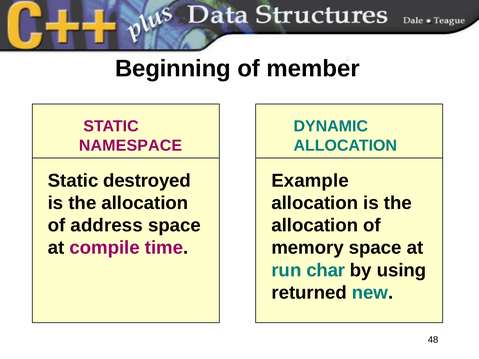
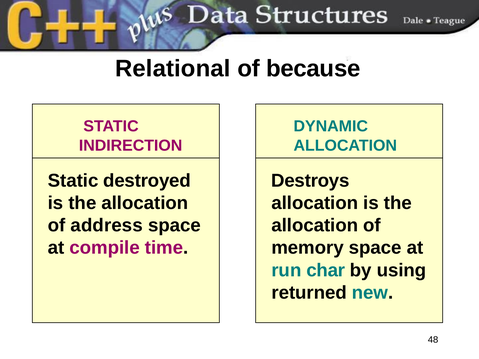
Beginning: Beginning -> Relational
member: member -> because
NAMESPACE: NAMESPACE -> INDIRECTION
Example: Example -> Destroys
